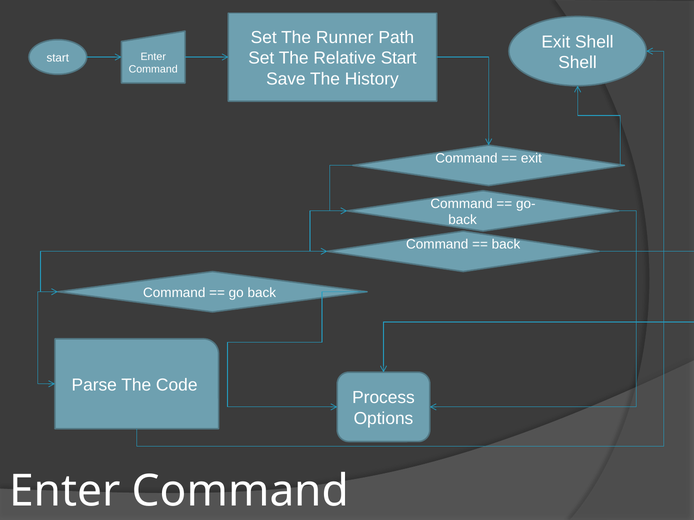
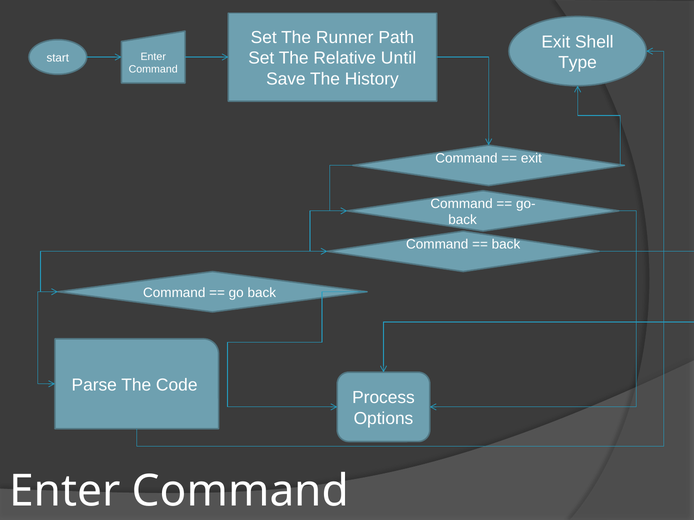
Relative Start: Start -> Until
Shell at (578, 63): Shell -> Type
